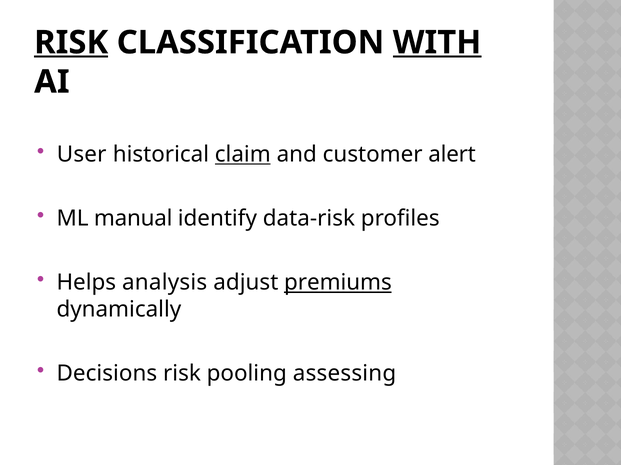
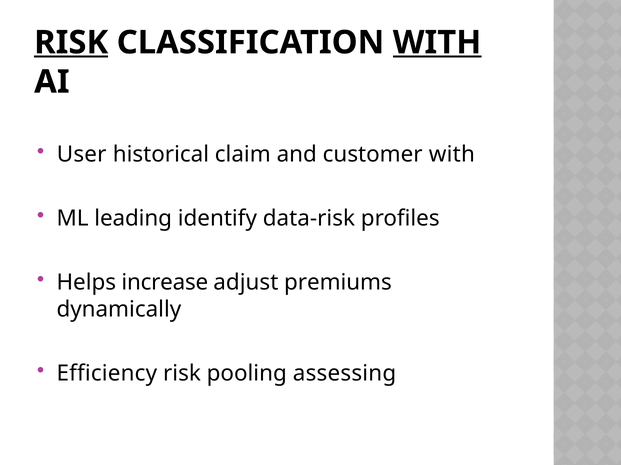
claim underline: present -> none
customer alert: alert -> with
manual: manual -> leading
analysis: analysis -> increase
premiums underline: present -> none
Decisions: Decisions -> Efficiency
